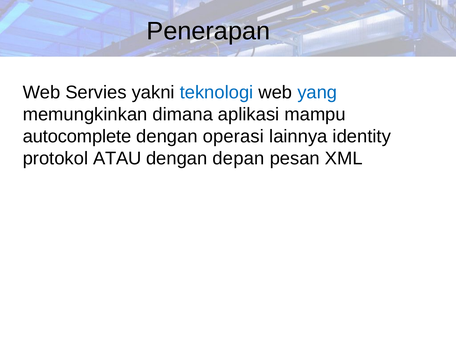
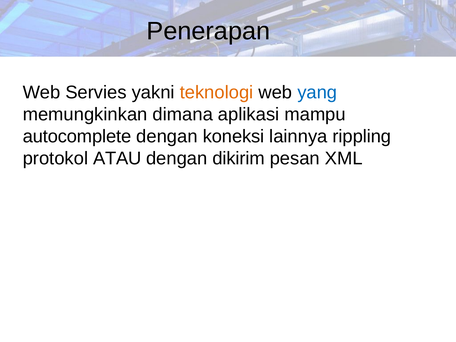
teknologi colour: blue -> orange
operasi: operasi -> koneksi
identity: identity -> rippling
depan: depan -> dikirim
